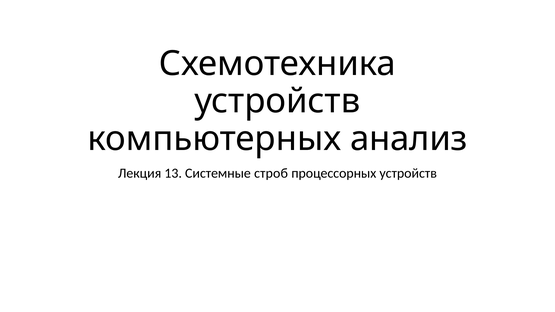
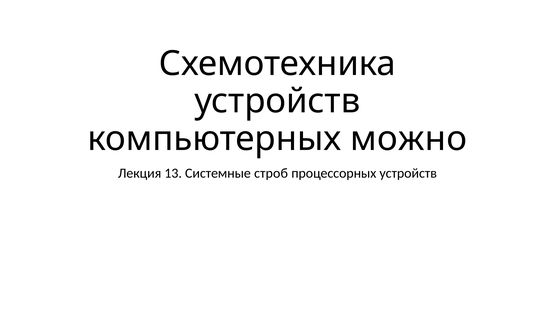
анализ: анализ -> можно
